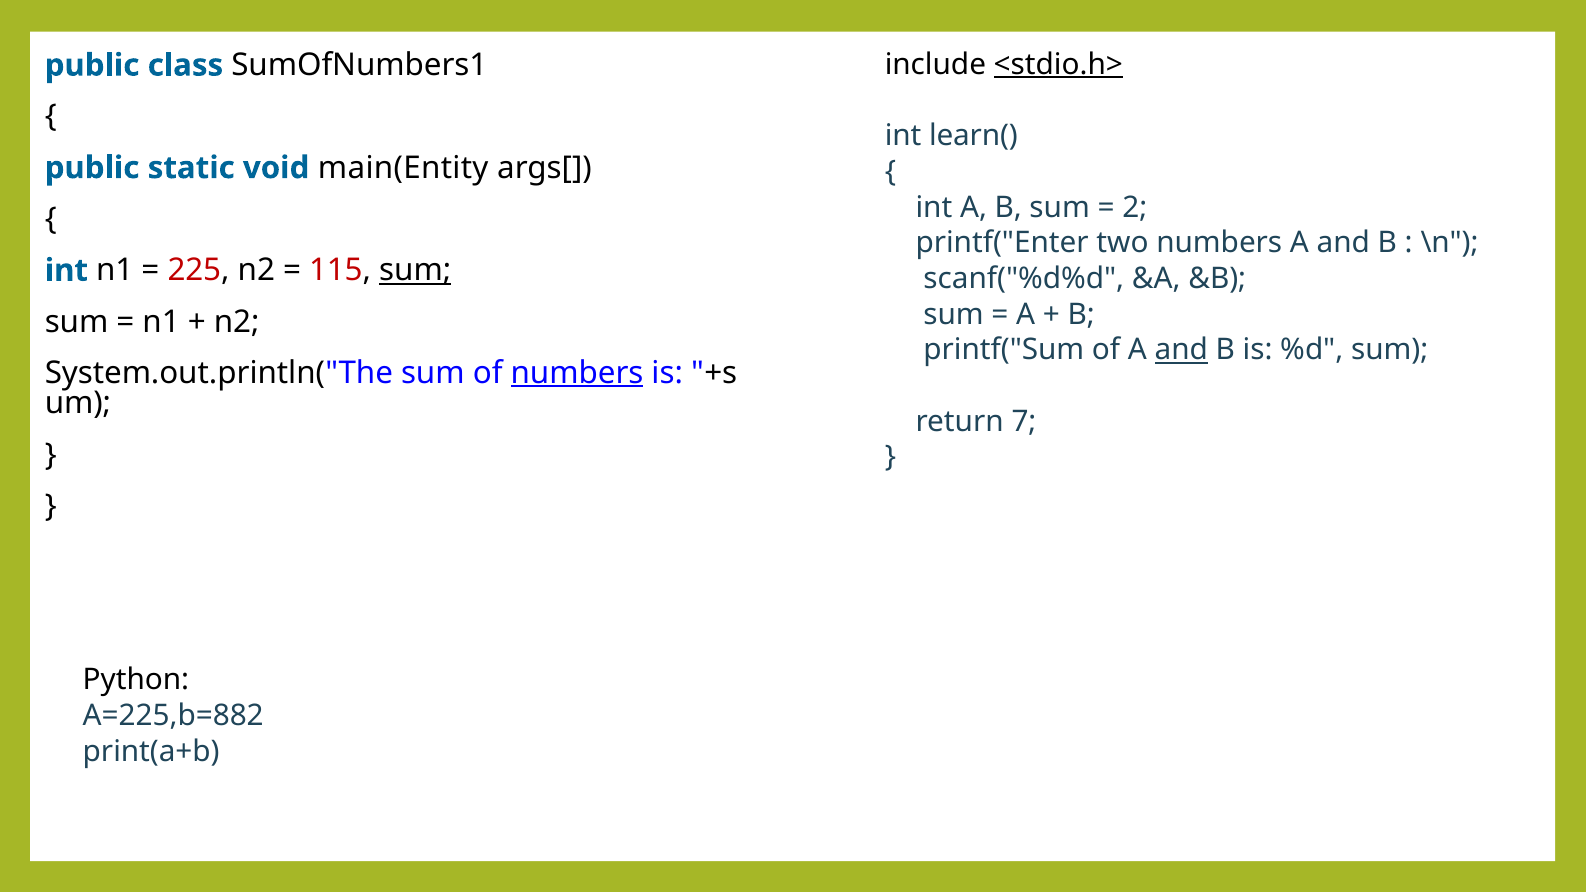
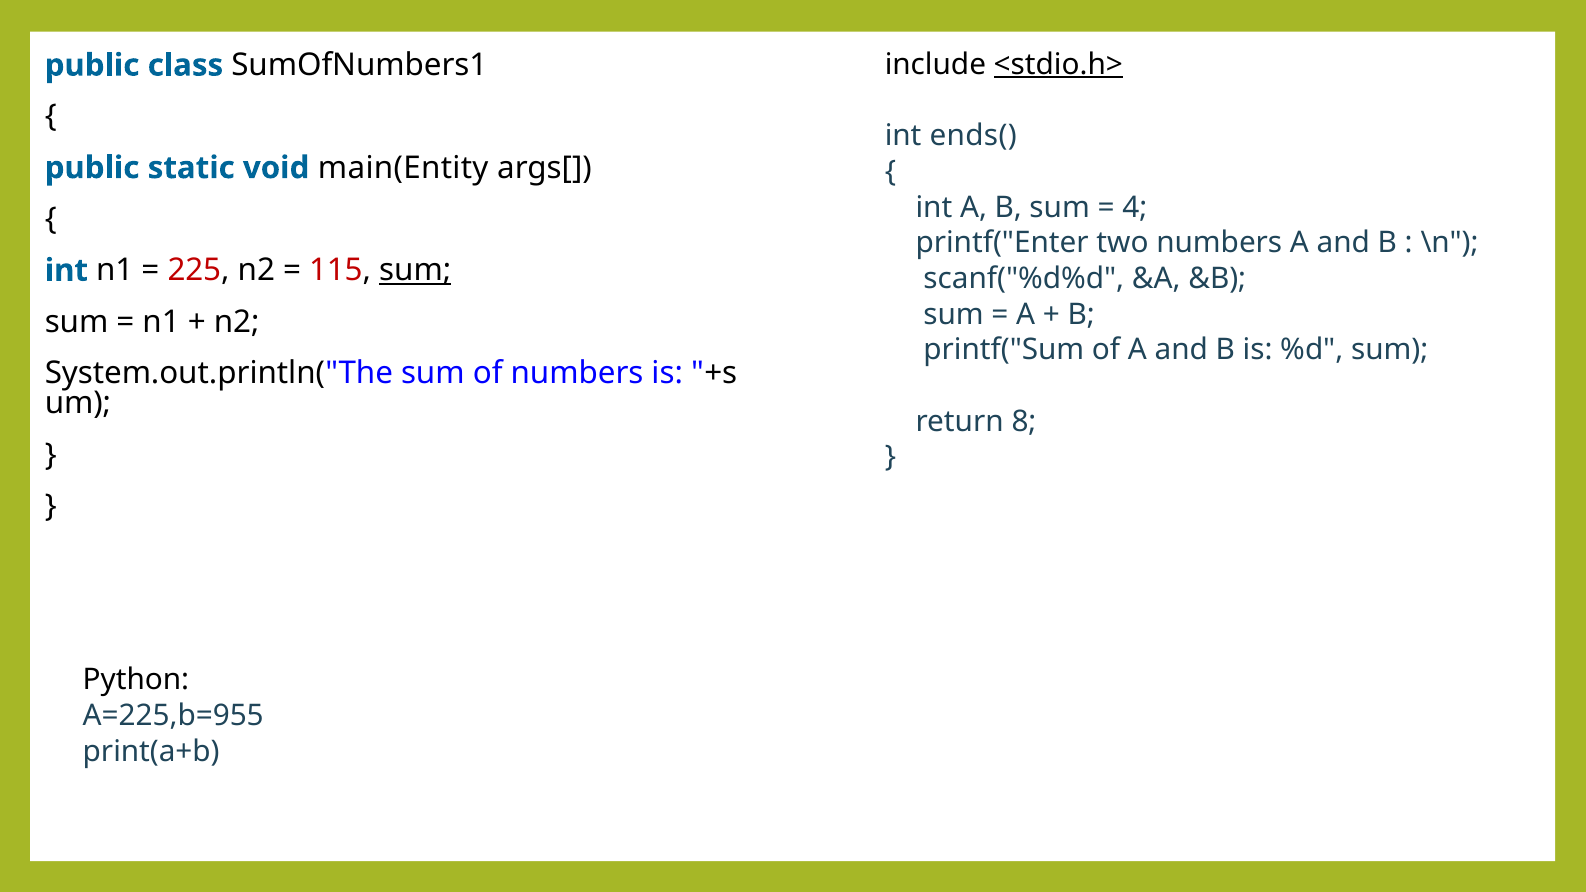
learn(: learn( -> ends(
2: 2 -> 4
and at (1181, 350) underline: present -> none
numbers at (577, 373) underline: present -> none
7: 7 -> 8
A=225,b=882: A=225,b=882 -> A=225,b=955
